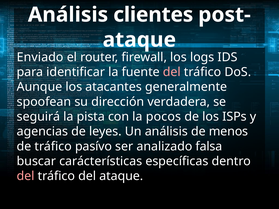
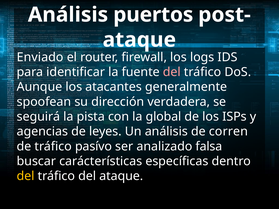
clientes: clientes -> puertos
pocos: pocos -> global
menos: menos -> corren
del at (26, 176) colour: pink -> yellow
